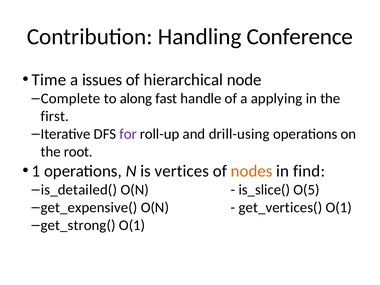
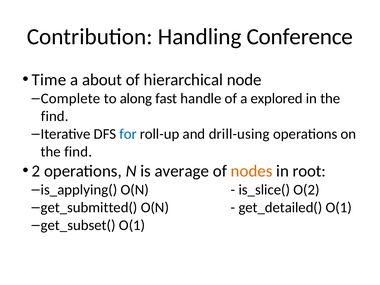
issues: issues -> about
applying: applying -> explored
first at (55, 116): first -> find
for colour: purple -> blue
root at (78, 152): root -> find
1: 1 -> 2
vertices: vertices -> average
find: find -> root
is_detailed(: is_detailed( -> is_applying(
O(5: O(5 -> O(2
get_expensive(: get_expensive( -> get_submitted(
get_vertices(: get_vertices( -> get_detailed(
get_strong(: get_strong( -> get_subset(
